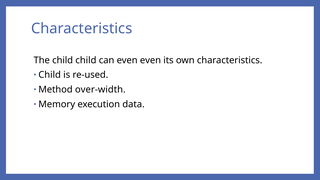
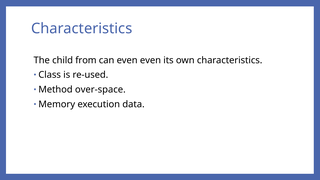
child child: child -> from
Child at (50, 75): Child -> Class
over-width: over-width -> over-space
